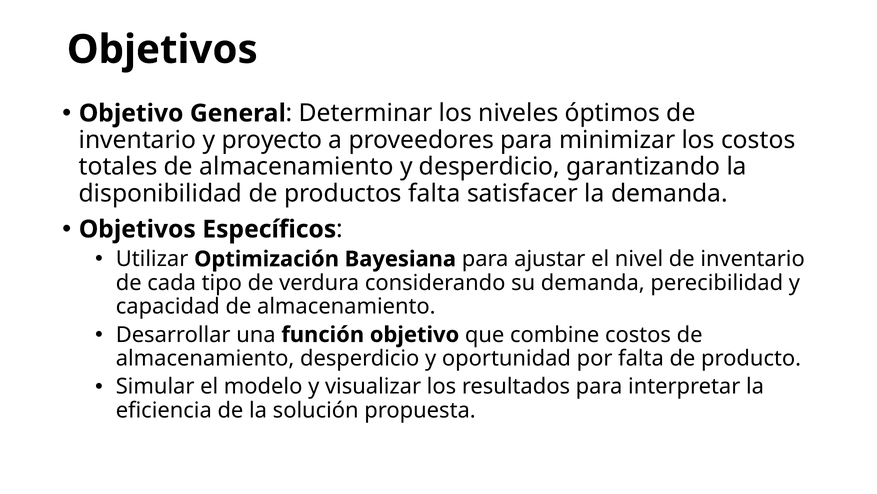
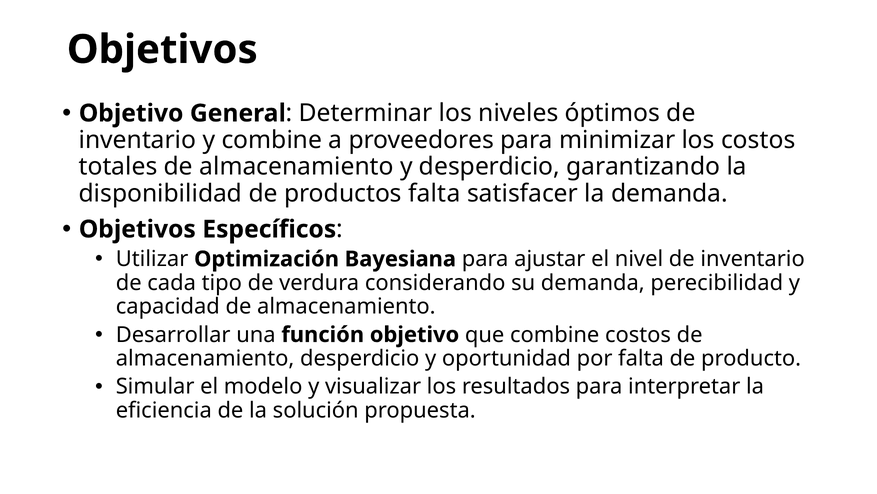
y proyecto: proyecto -> combine
